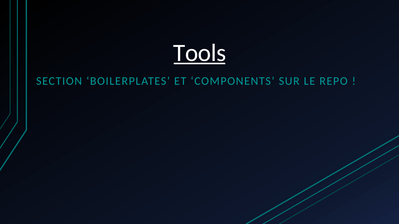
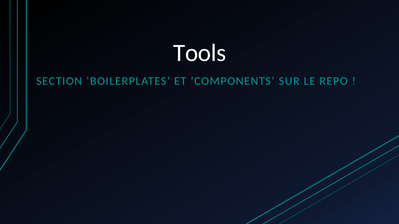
Tools underline: present -> none
